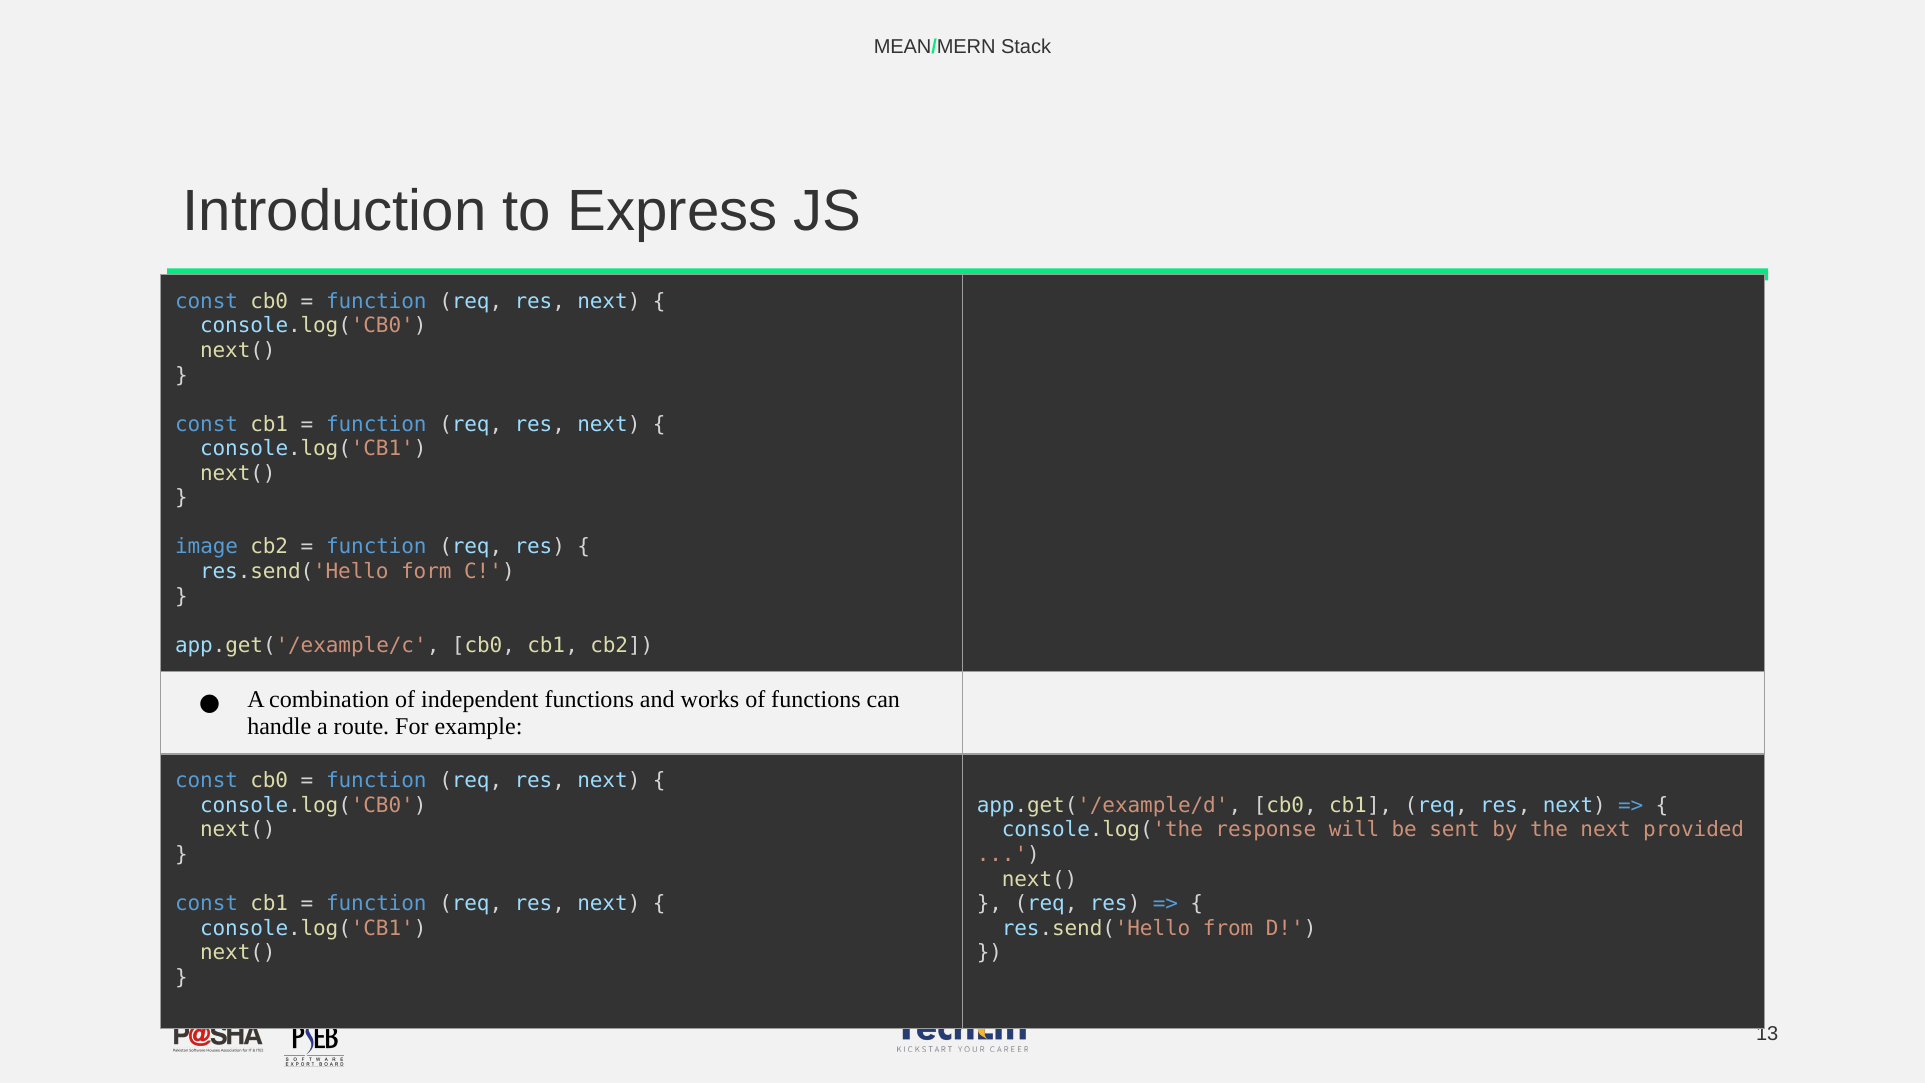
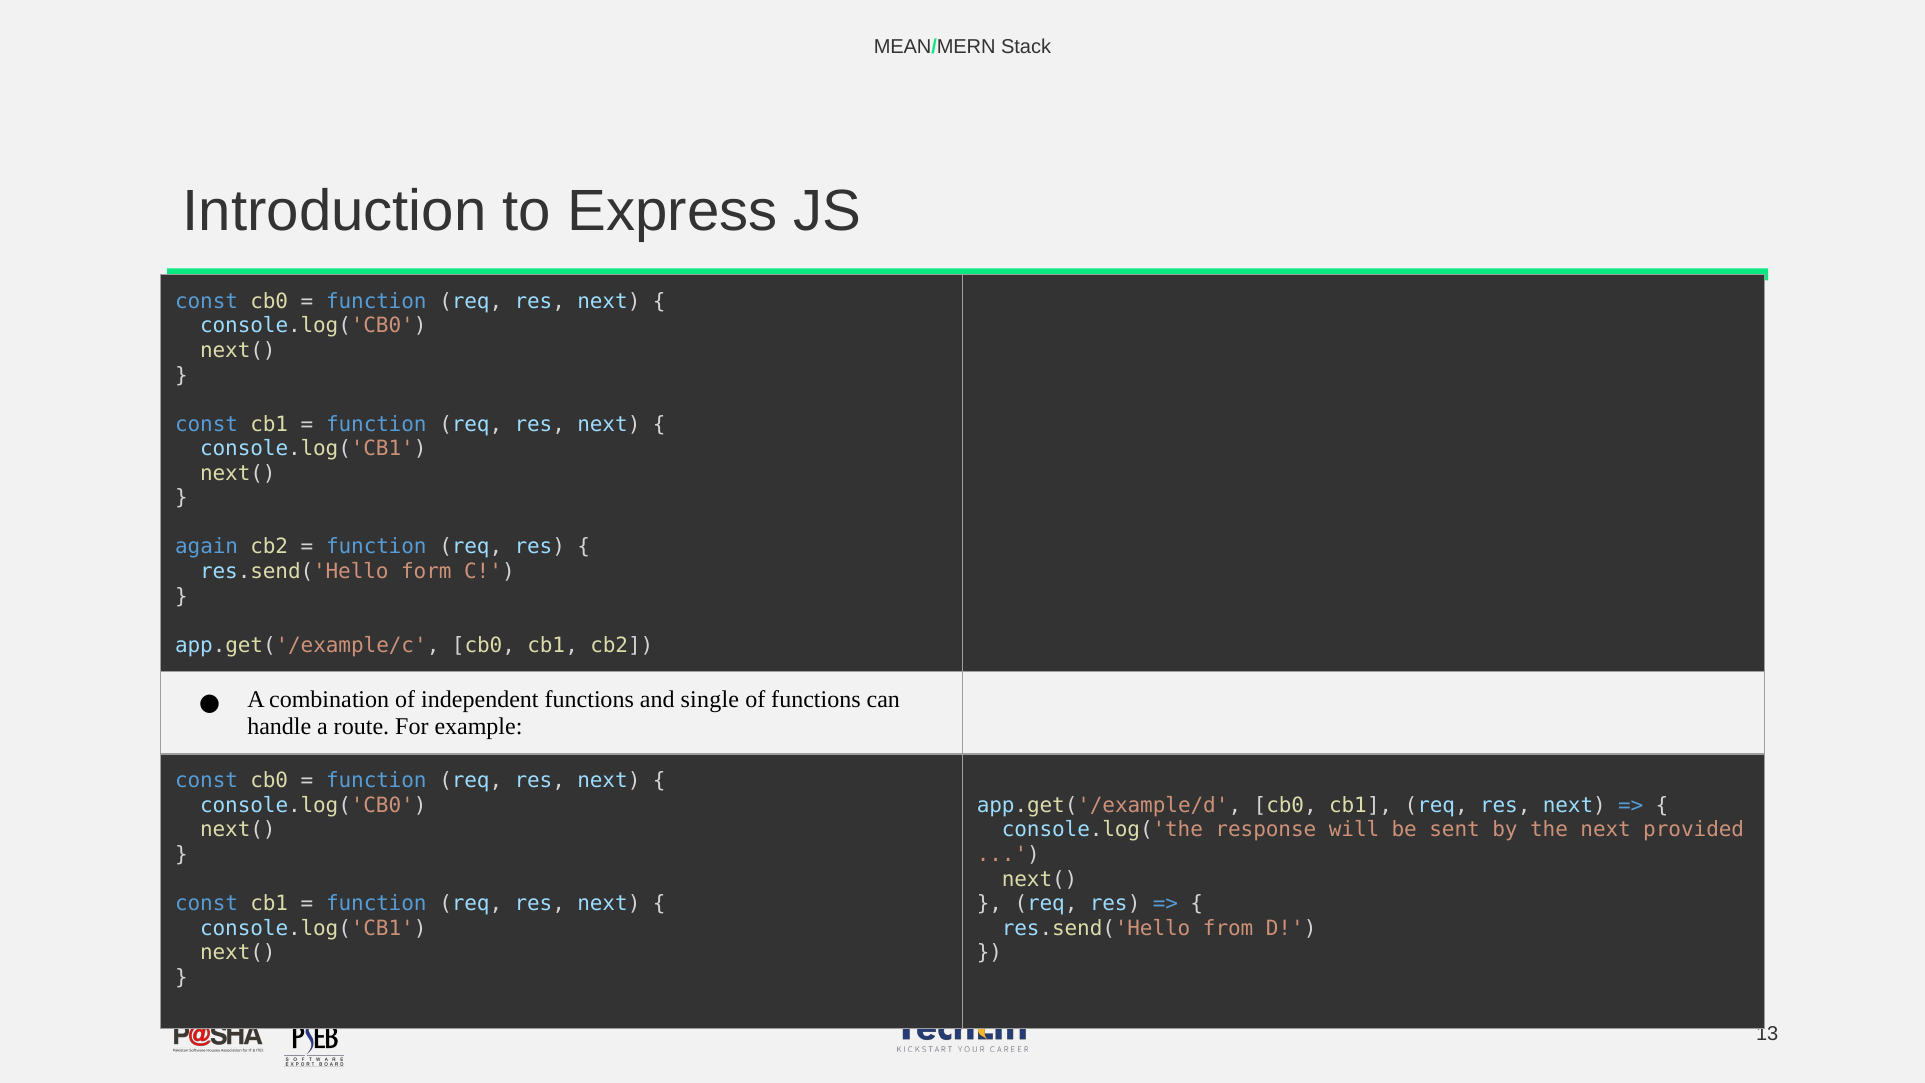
image: image -> again
works: works -> single
